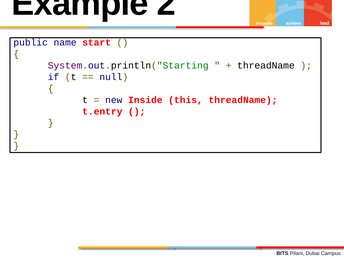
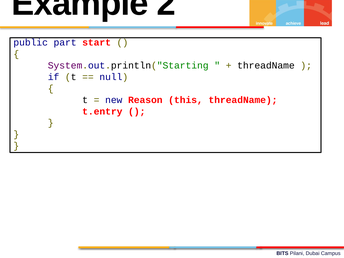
name: name -> part
Inside: Inside -> Reason
